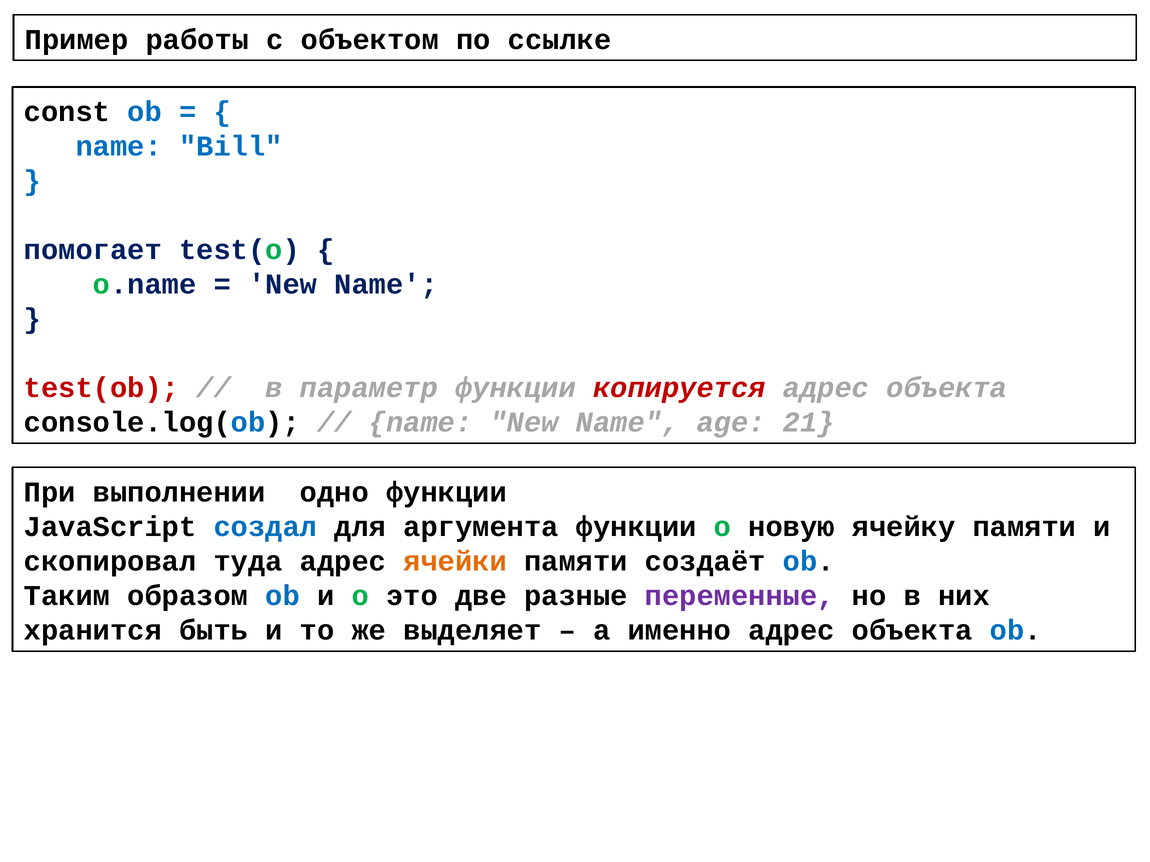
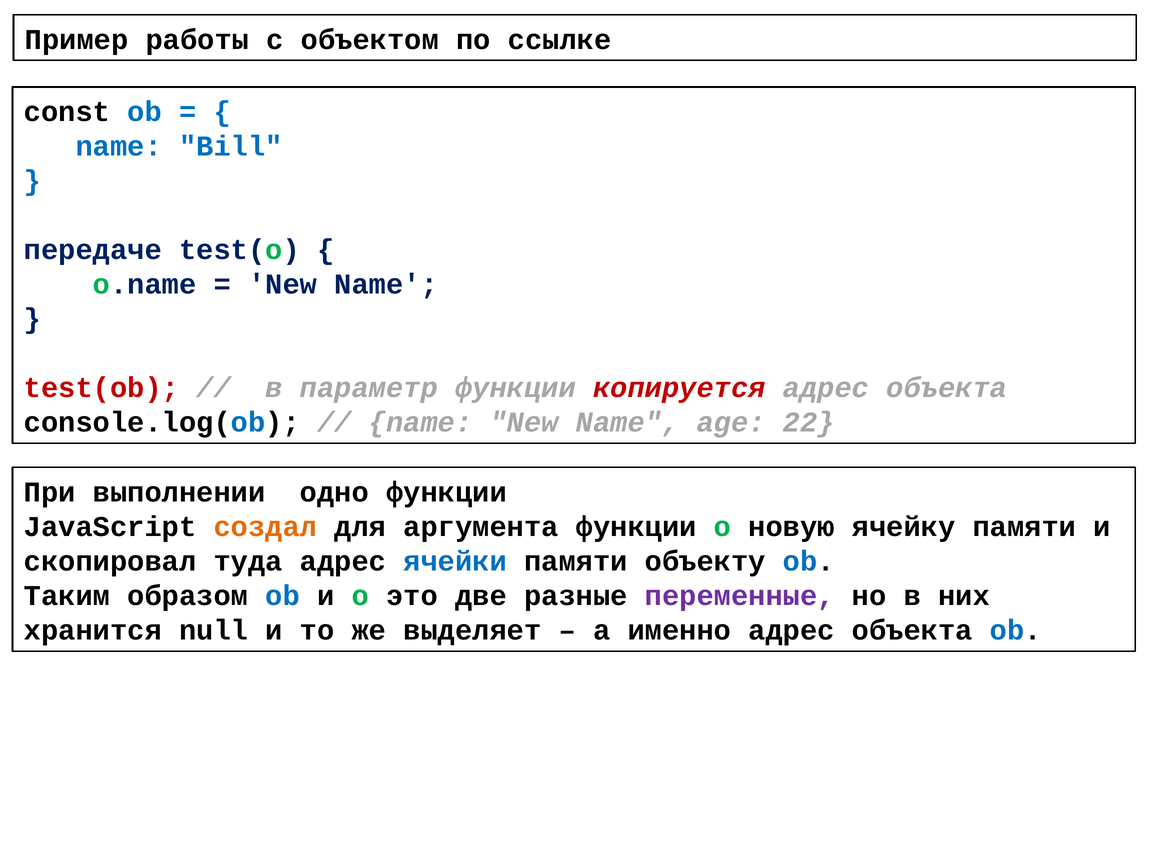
помогает: помогает -> передаче
21: 21 -> 22
создал colour: blue -> orange
ячейки colour: orange -> blue
создаёт: создаёт -> объекту
быть: быть -> null
